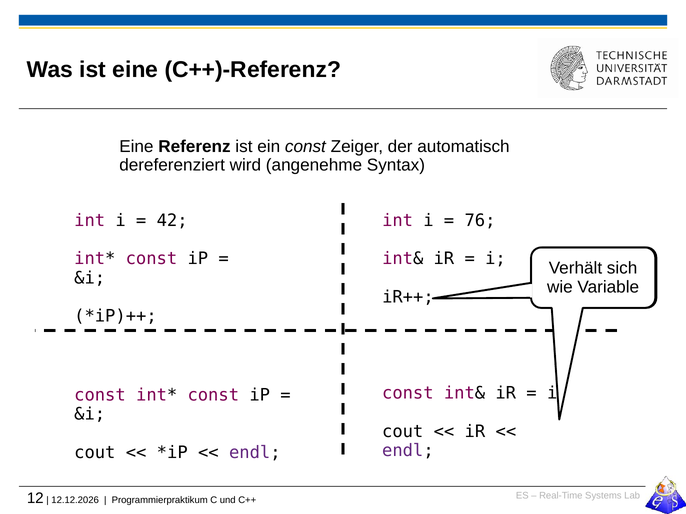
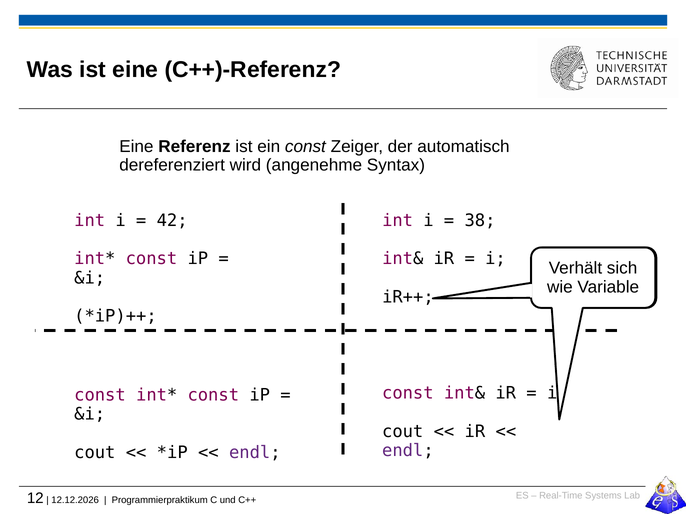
76: 76 -> 38
